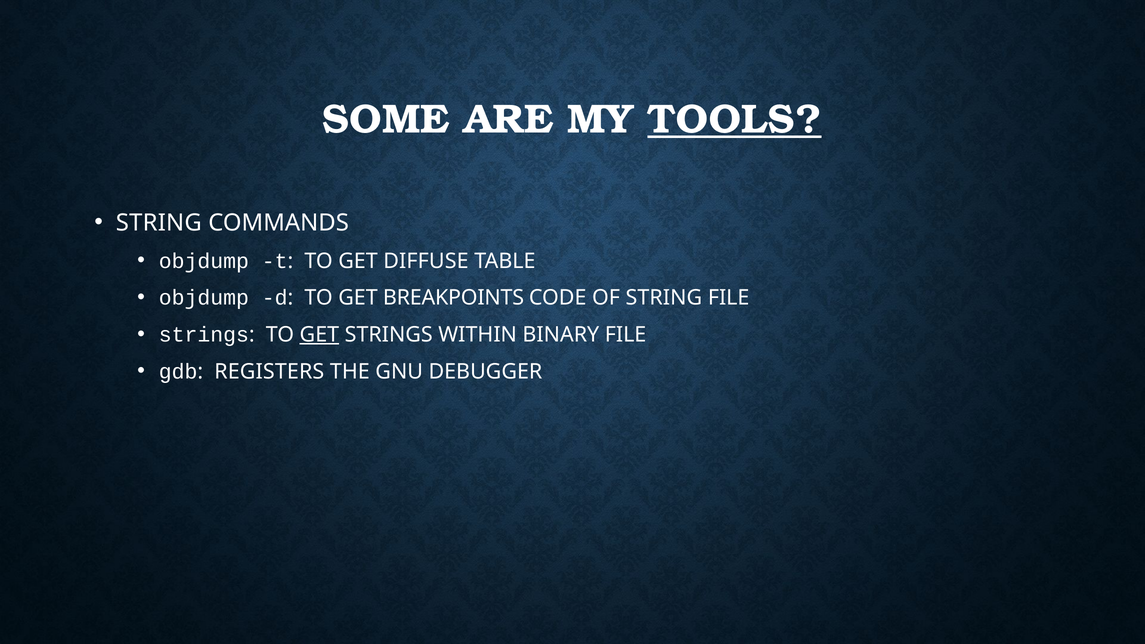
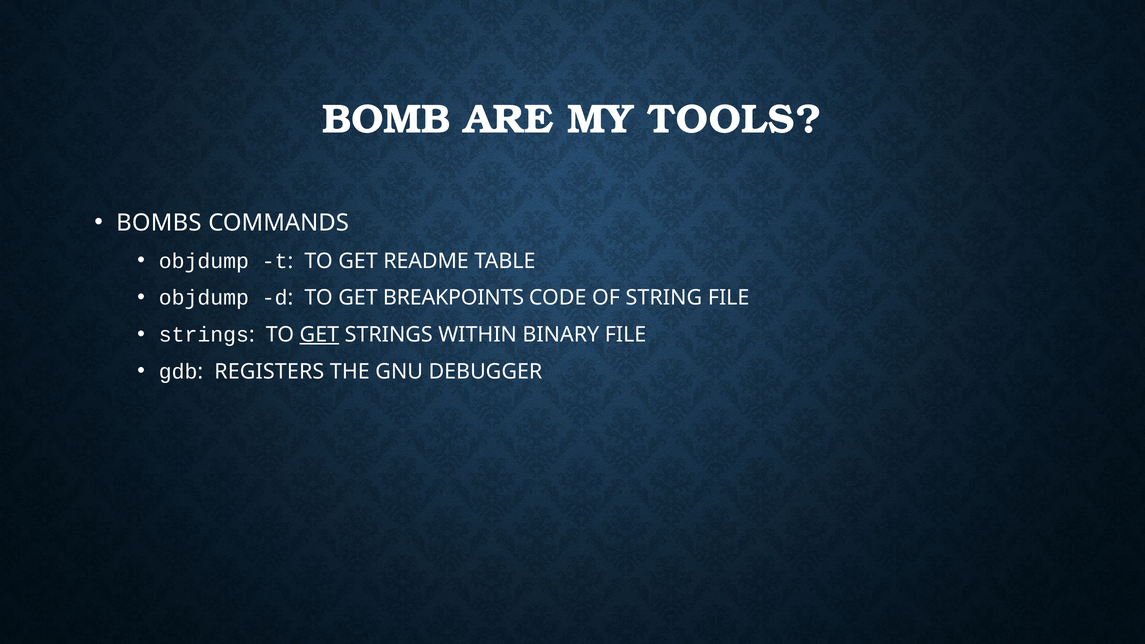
SOME: SOME -> BOMB
TOOLS underline: present -> none
STRING at (159, 223): STRING -> BOMBS
DIFFUSE: DIFFUSE -> README
